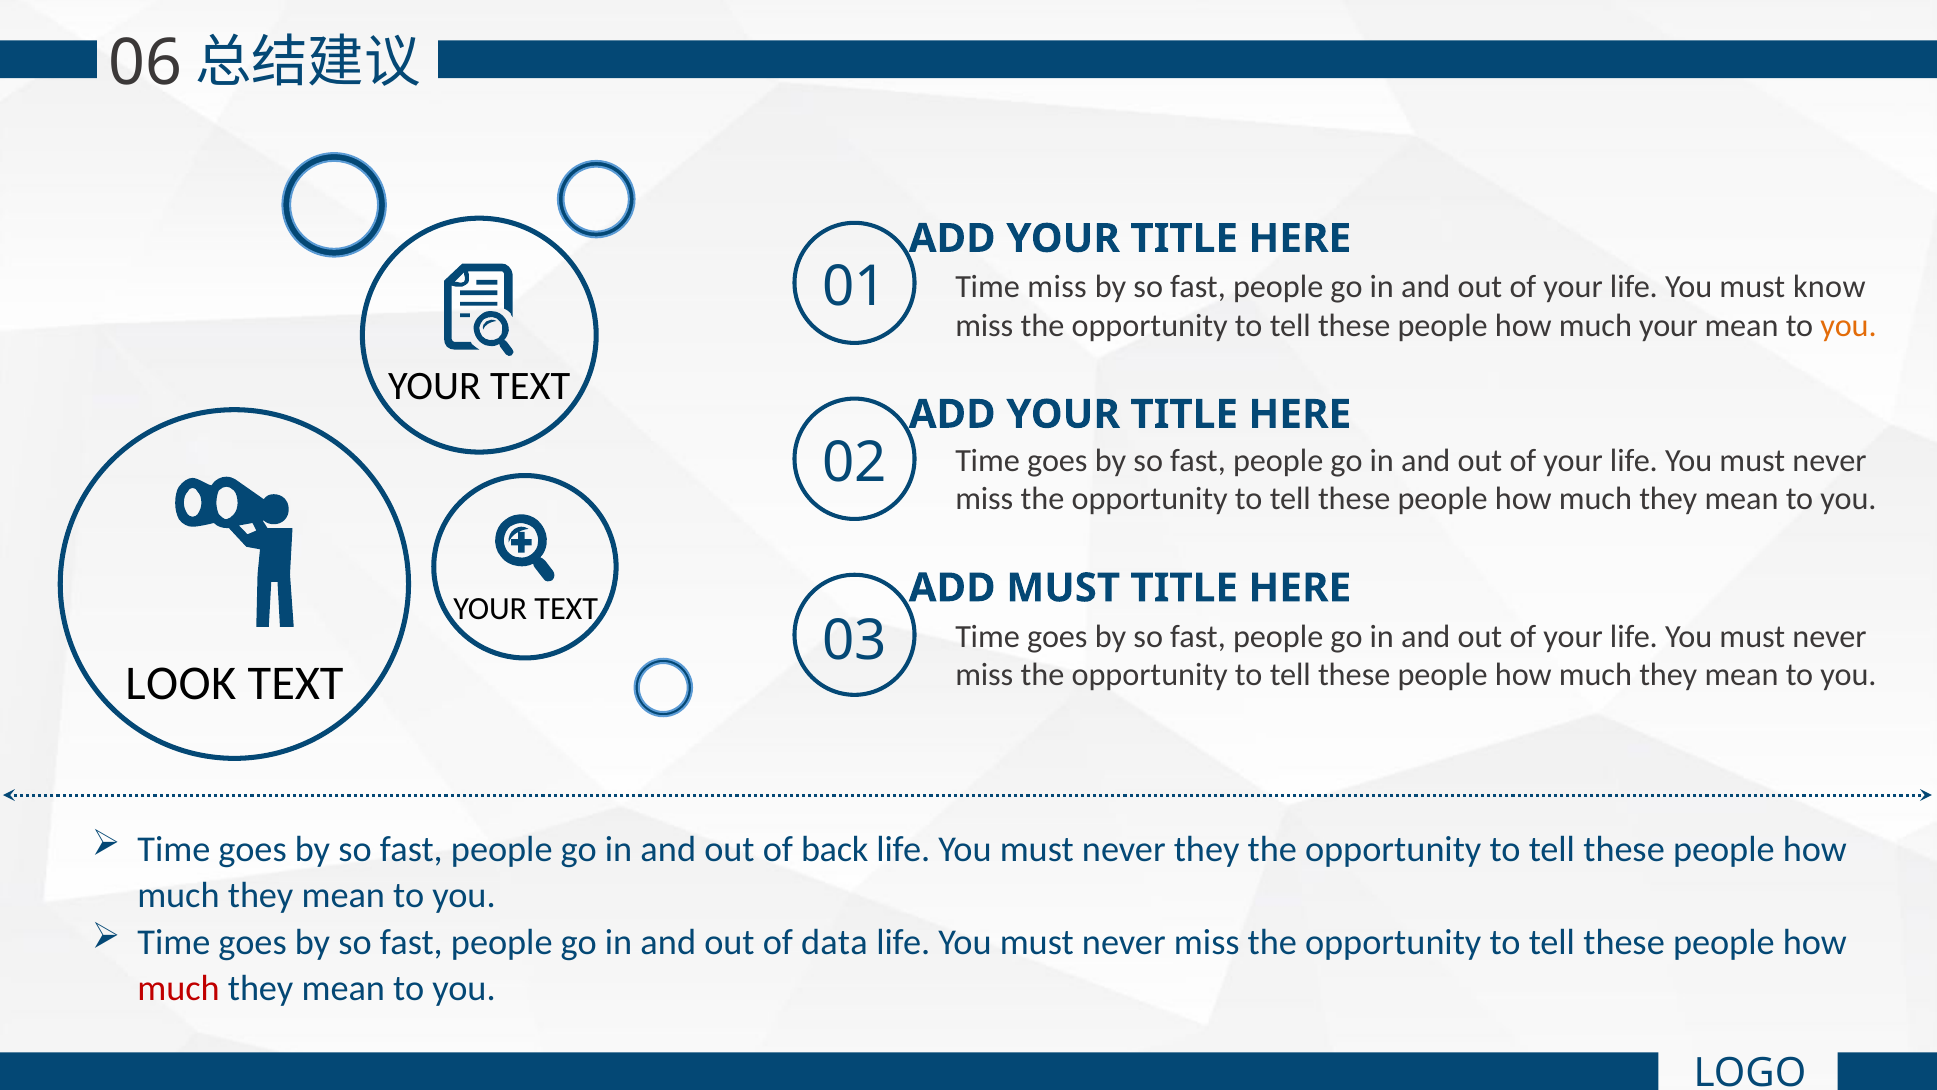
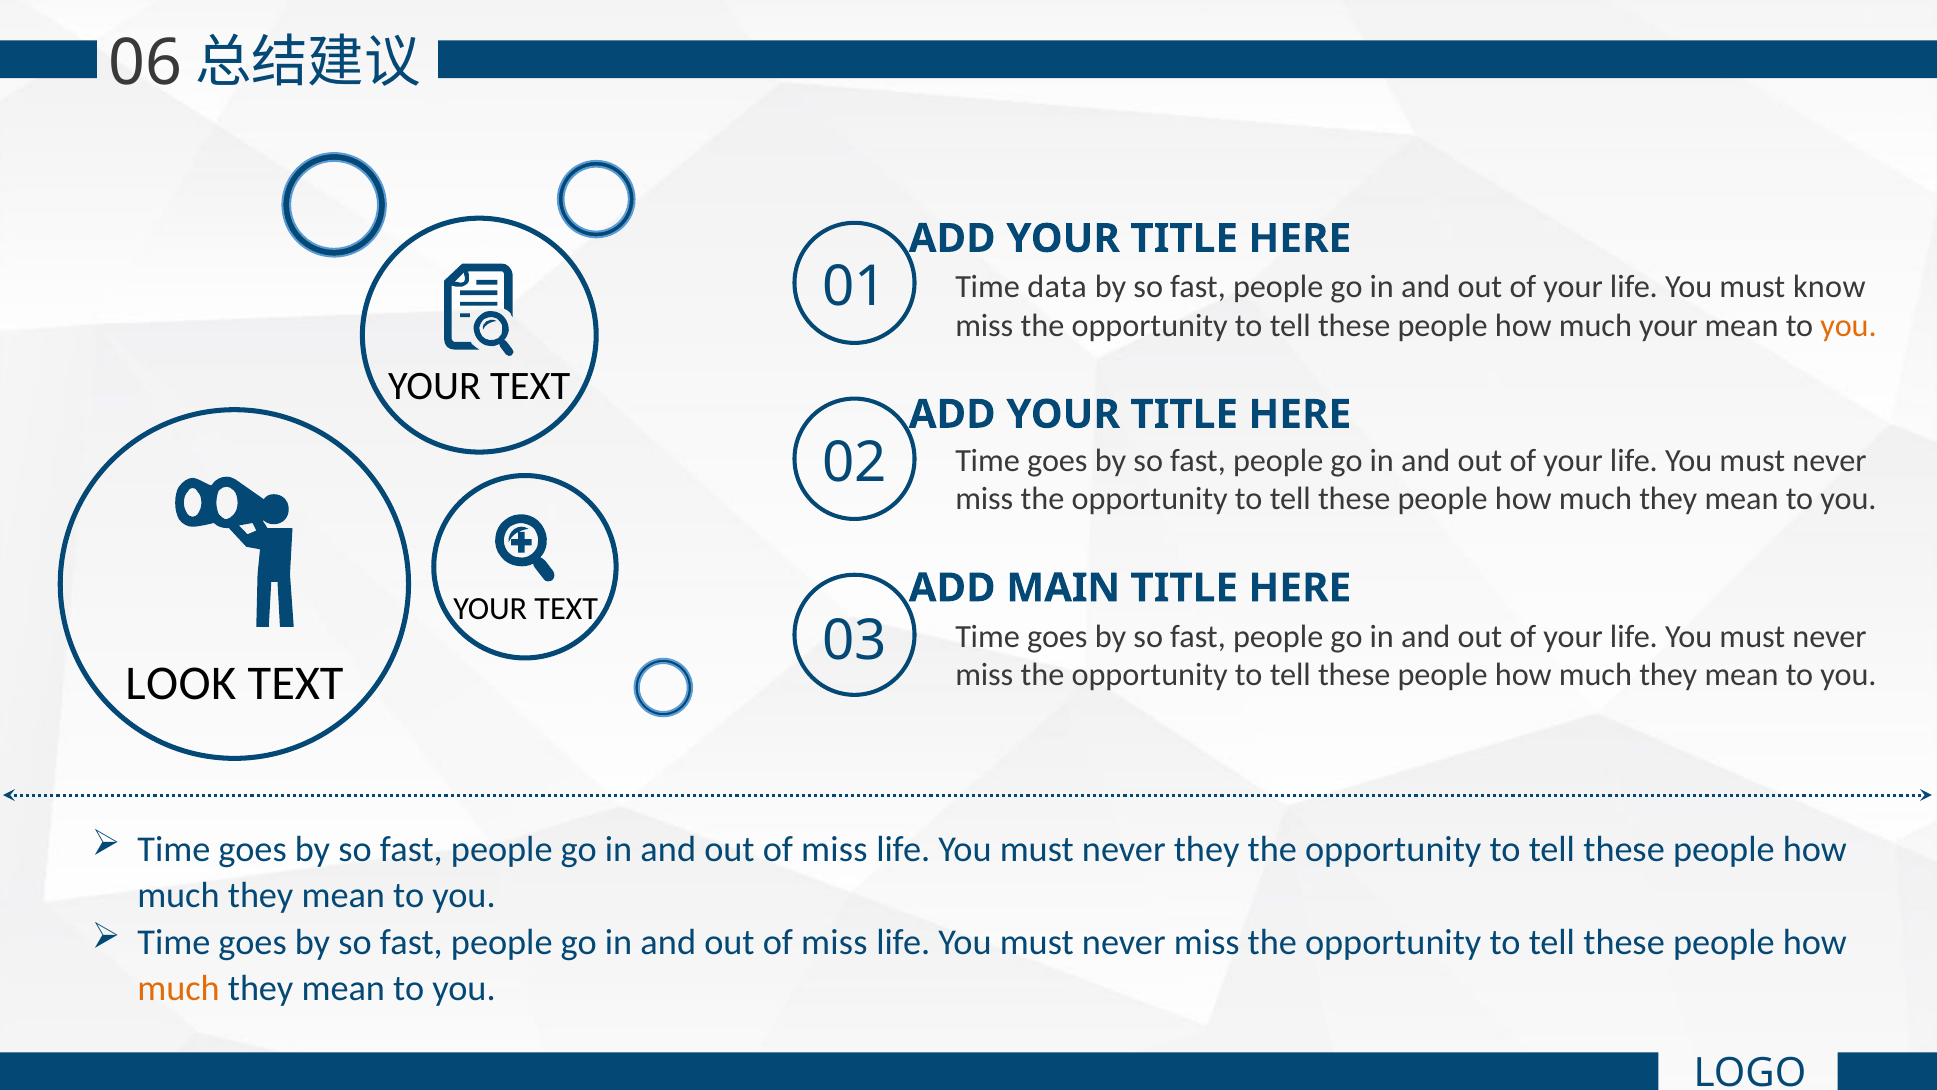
Time miss: miss -> data
ADD MUST: MUST -> MAIN
back at (835, 849): back -> miss
data at (834, 942): data -> miss
much at (179, 988) colour: red -> orange
